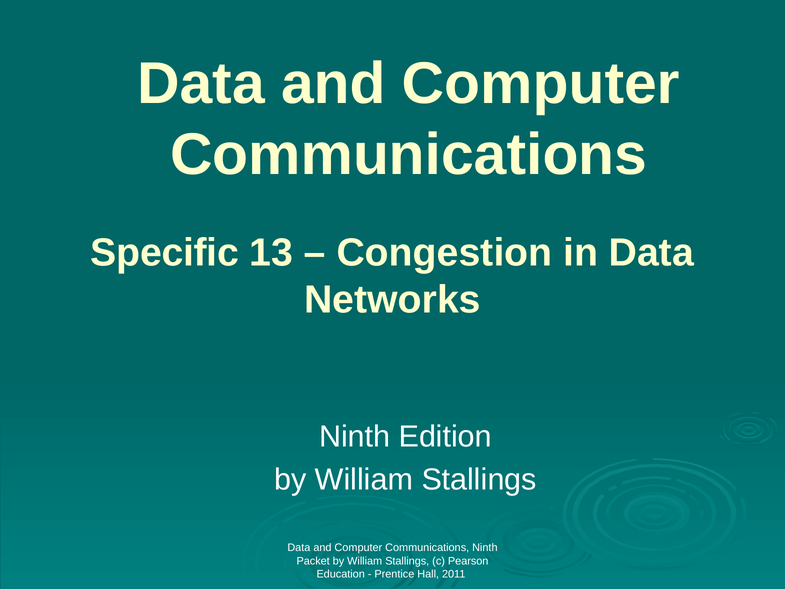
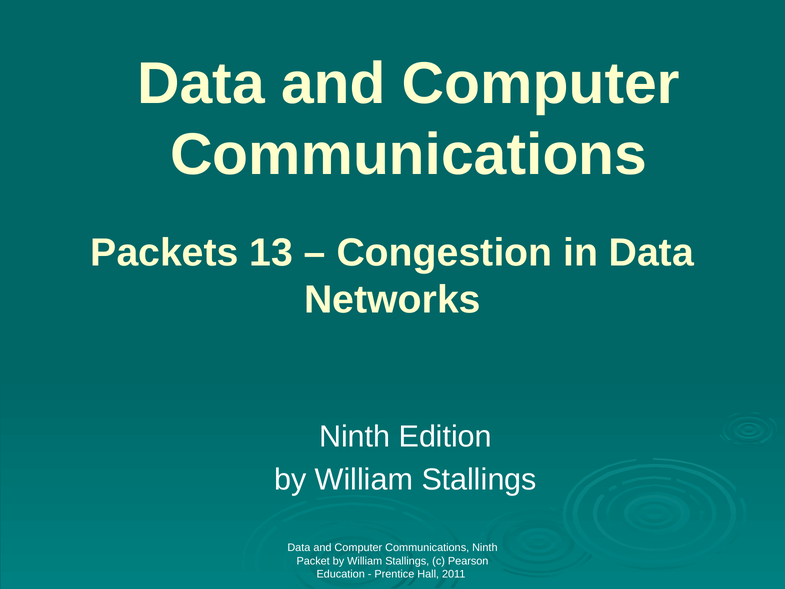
Specific: Specific -> Packets
